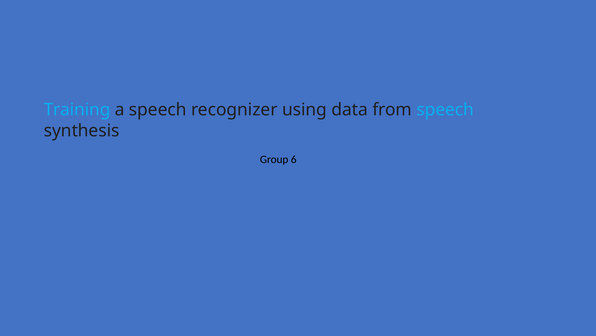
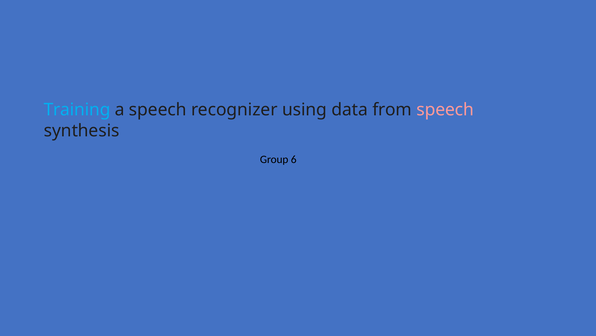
speech at (445, 109) colour: light blue -> pink
